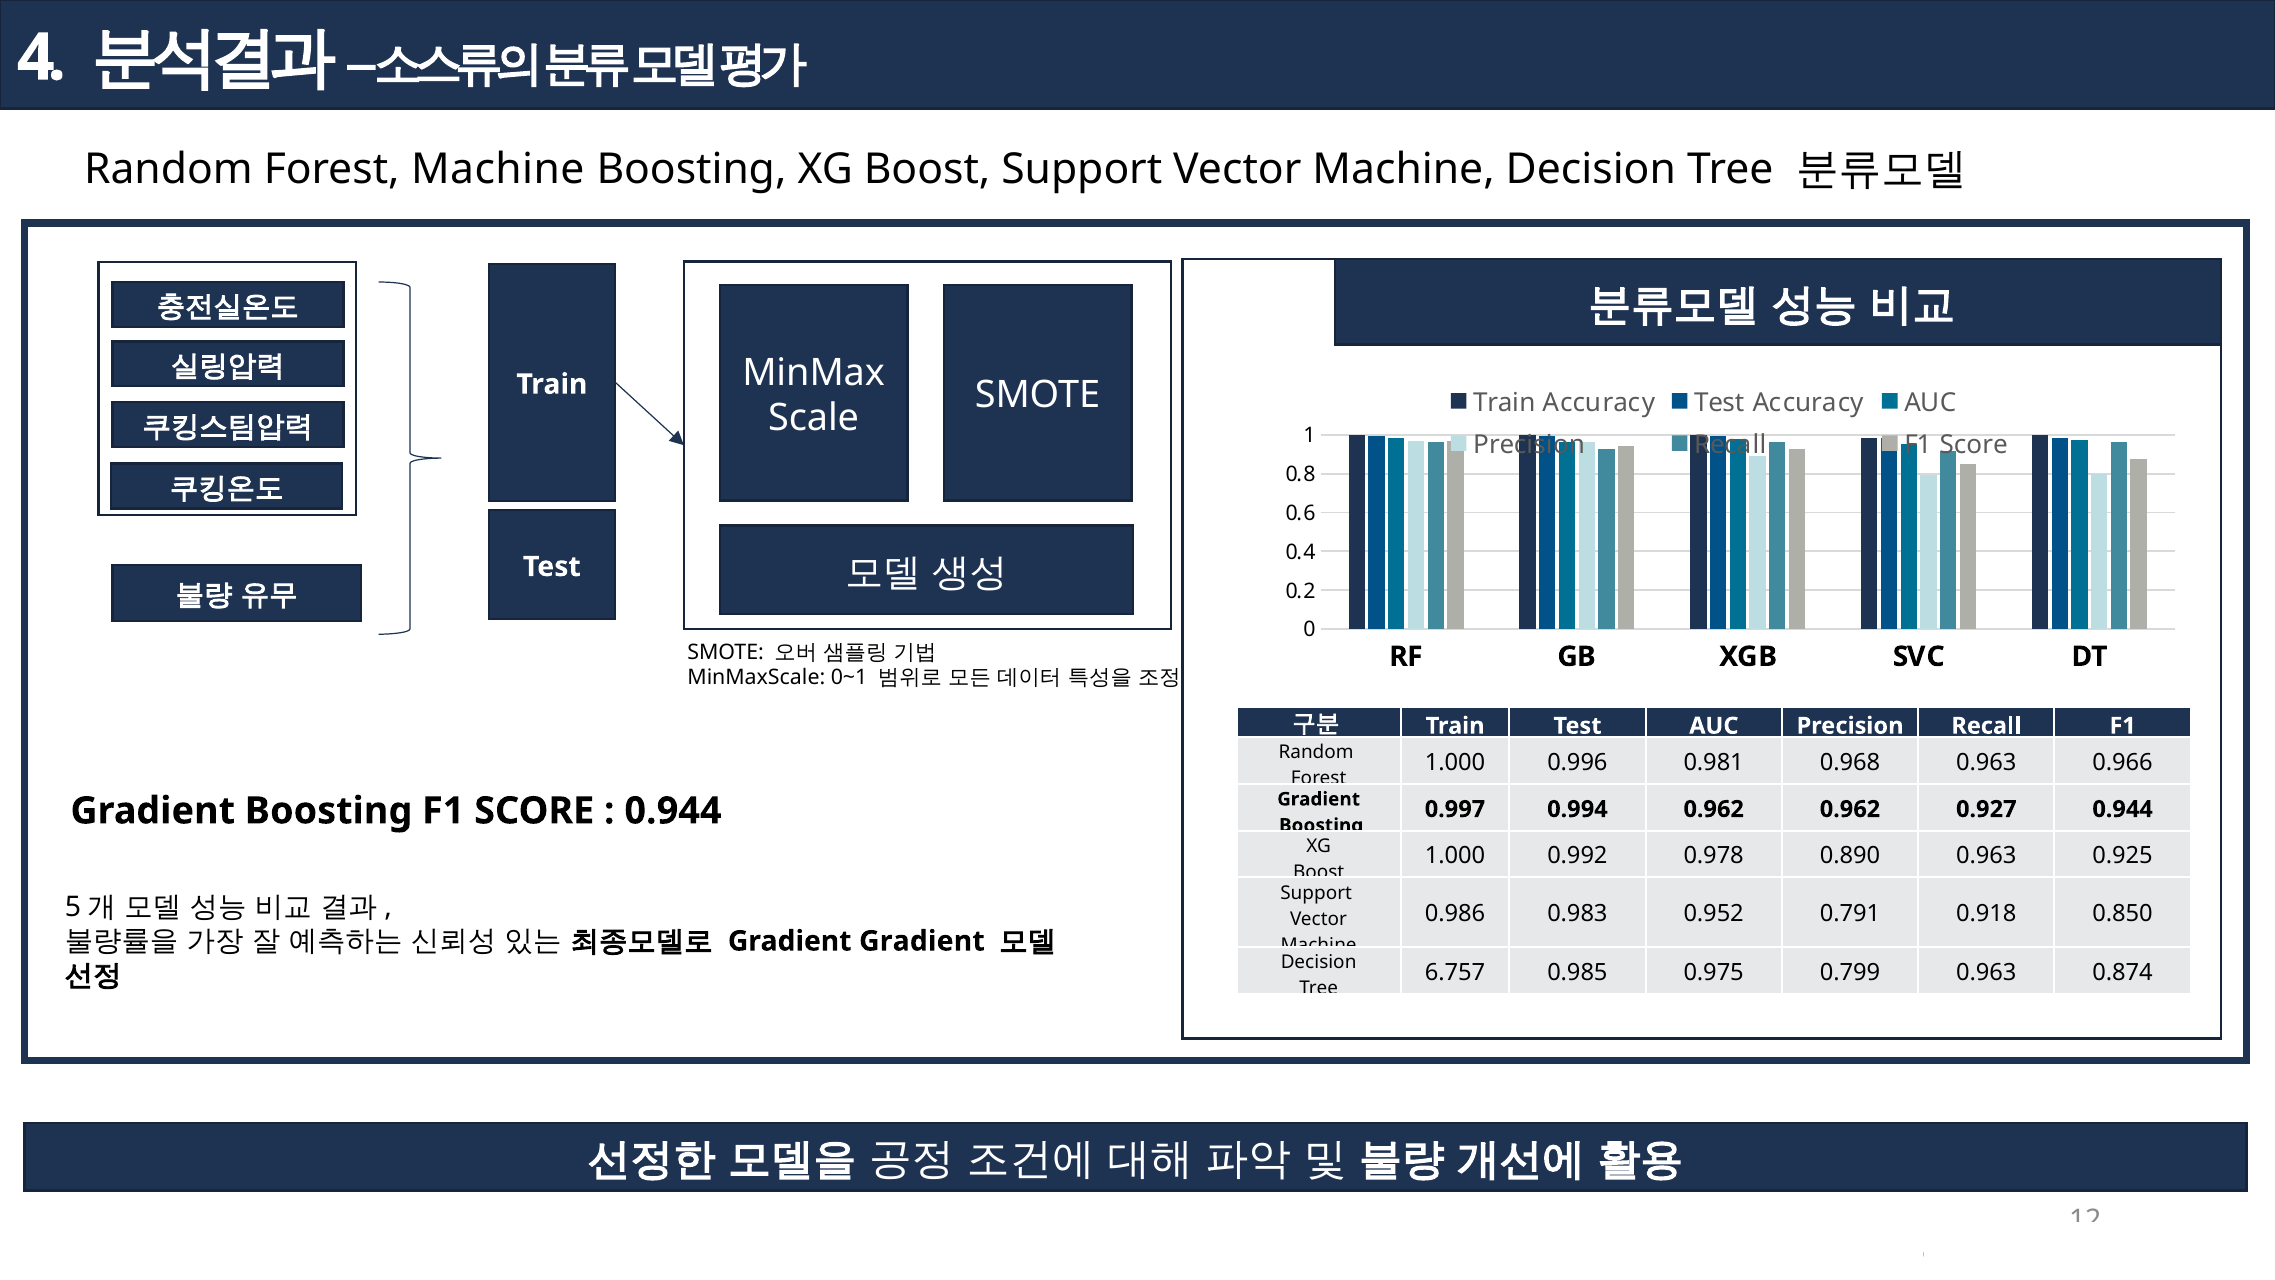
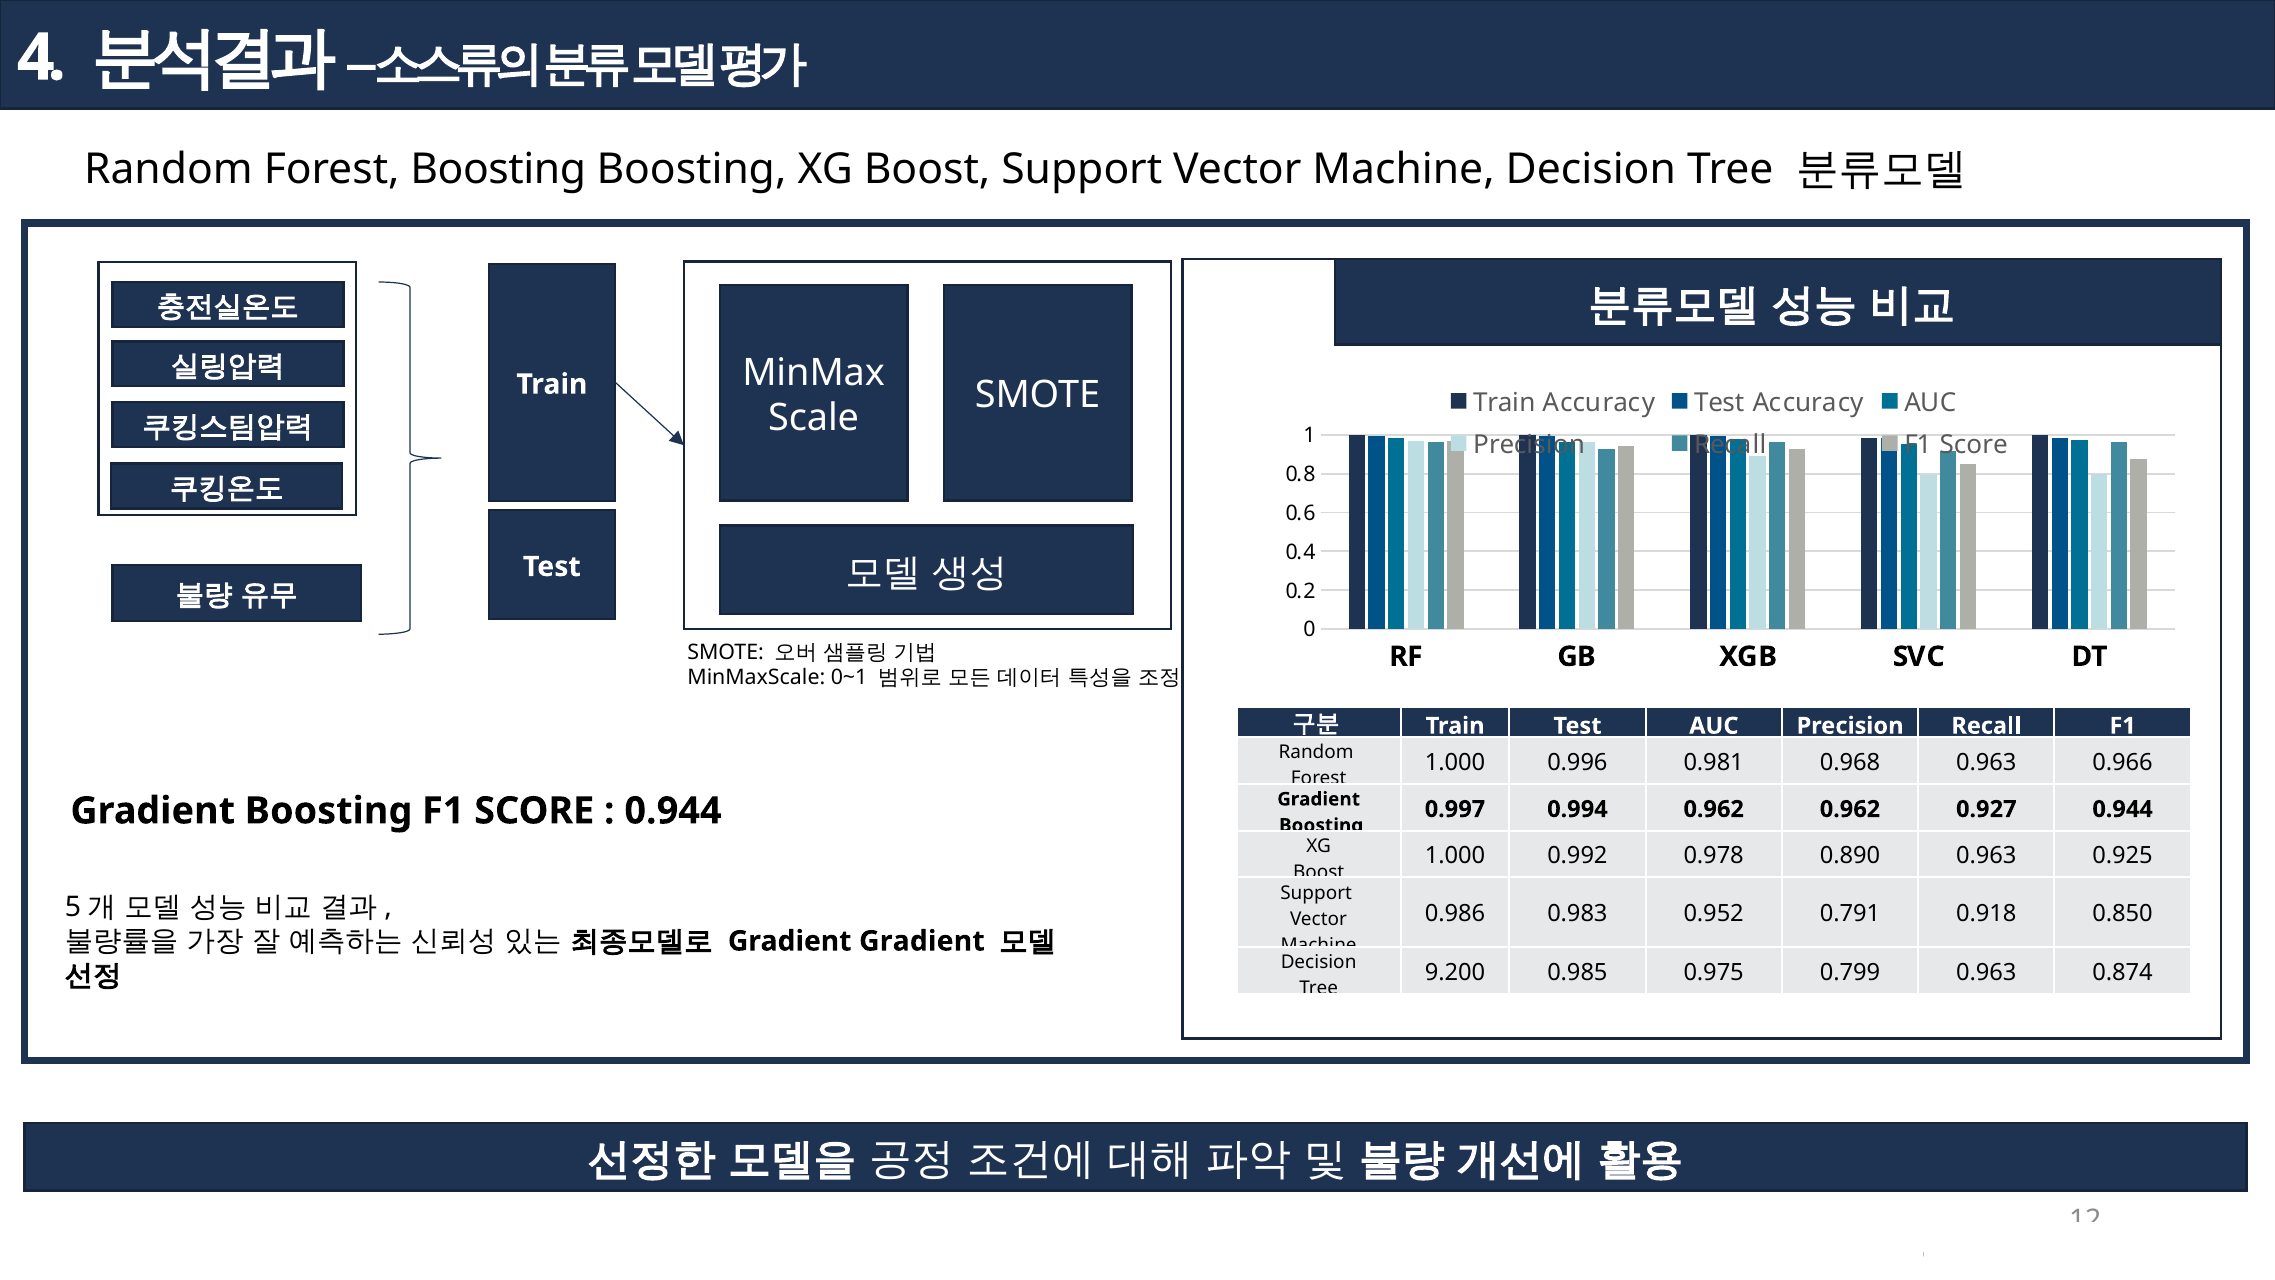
Forest Machine: Machine -> Boosting
6.757: 6.757 -> 9.200
